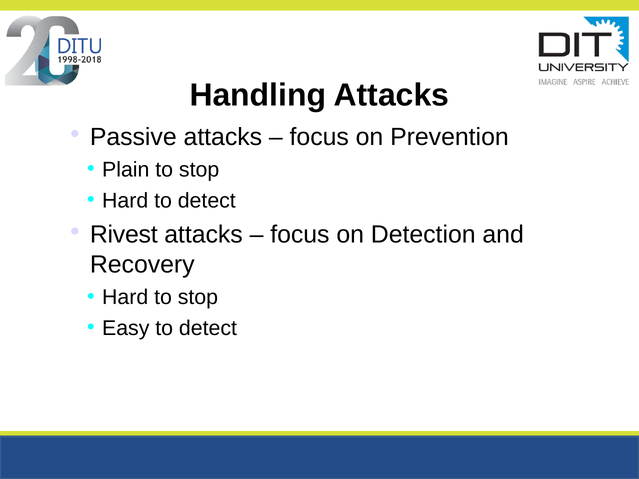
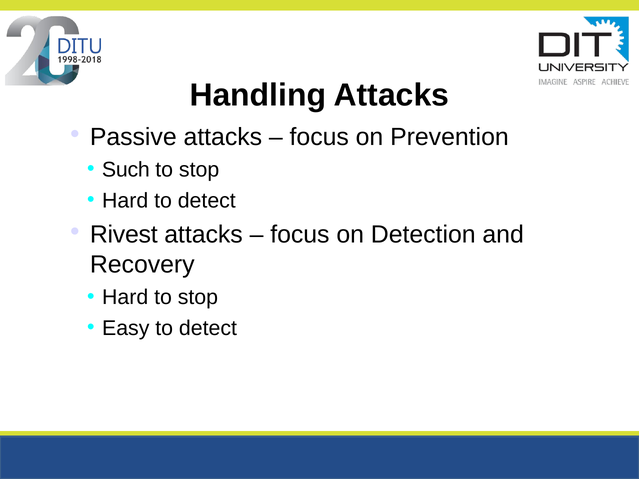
Plain: Plain -> Such
